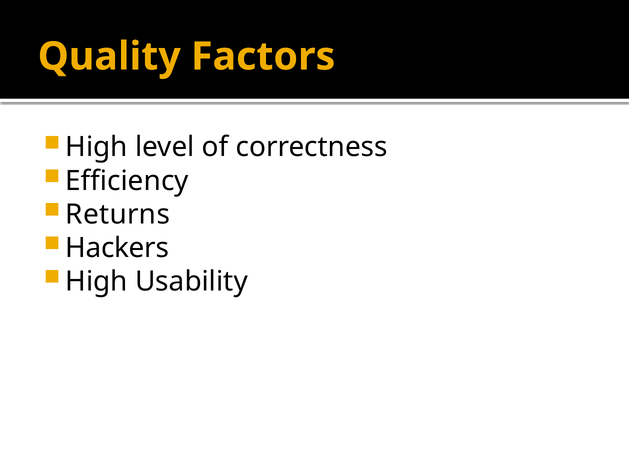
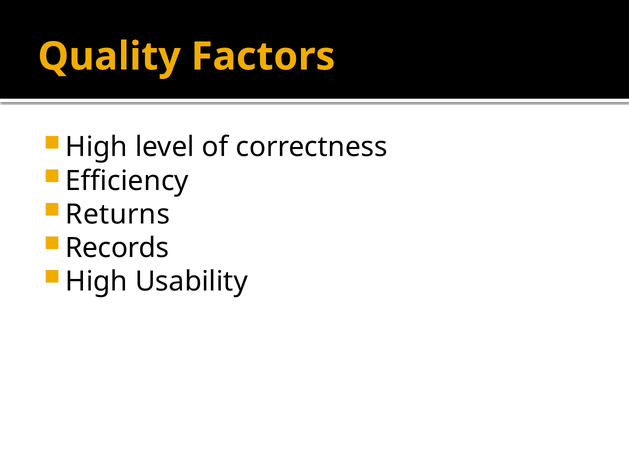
Hackers: Hackers -> Records
